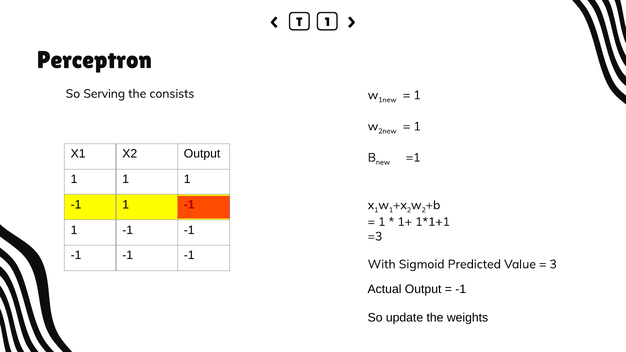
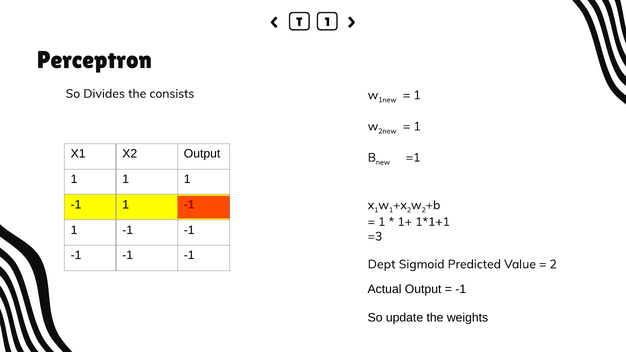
Serving: Serving -> Divides
With: With -> Dept
3 at (553, 264): 3 -> 2
